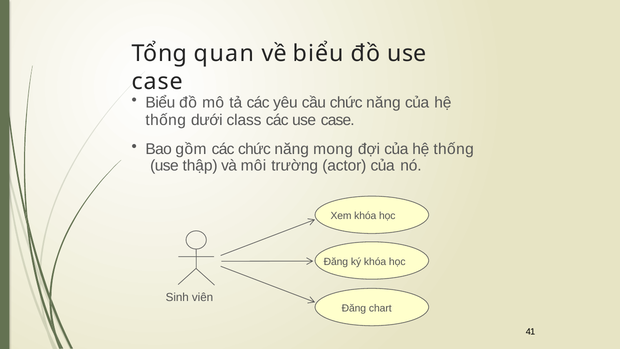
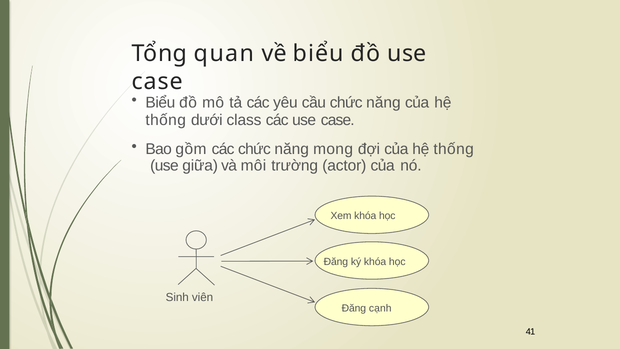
thập: thập -> giữa
chart: chart -> cạnh
